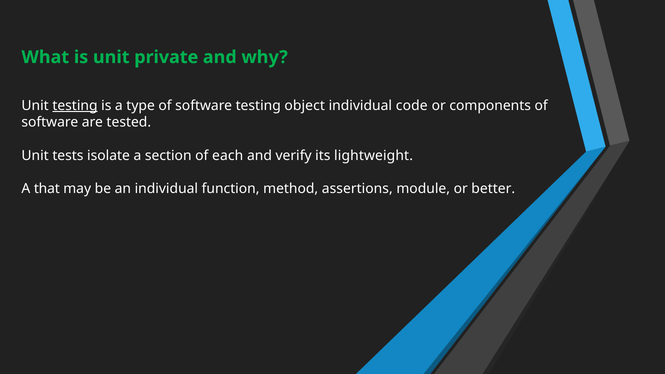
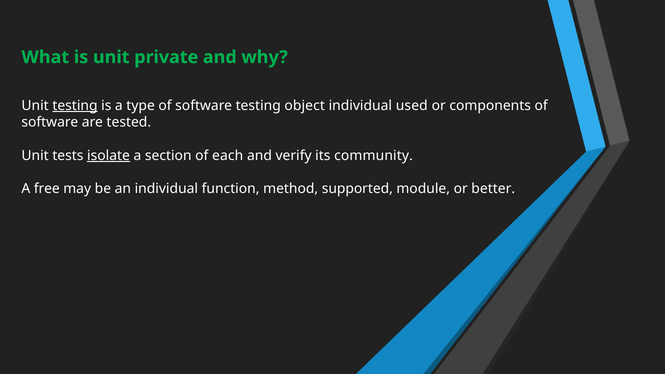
code: code -> used
isolate underline: none -> present
lightweight: lightweight -> community
that: that -> free
assertions: assertions -> supported
